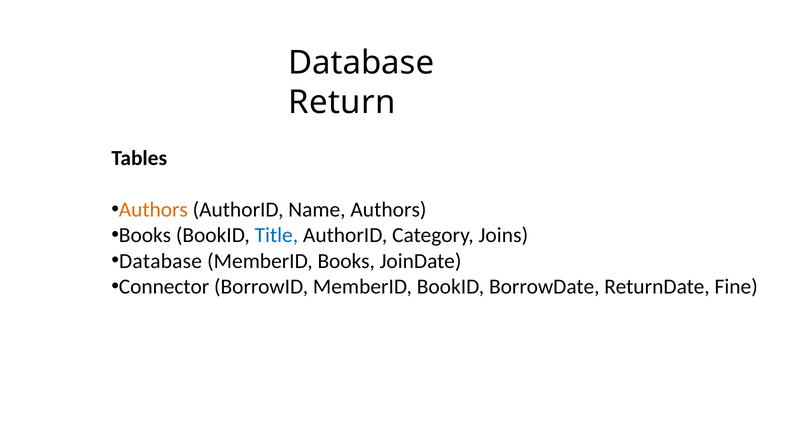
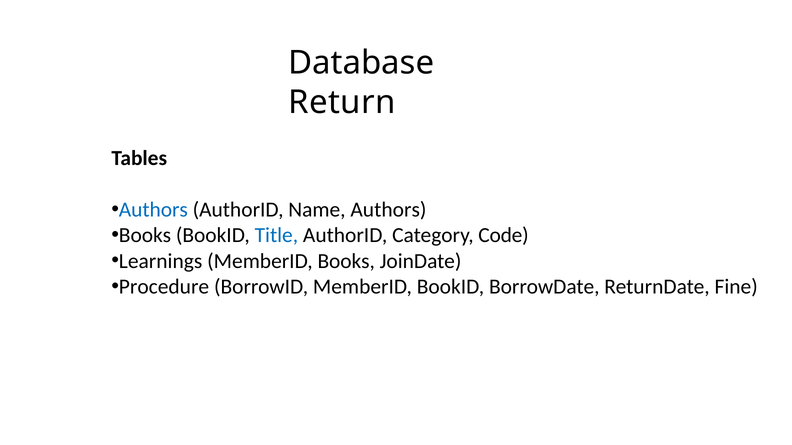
Authors at (153, 210) colour: orange -> blue
Joins: Joins -> Code
Database at (160, 261): Database -> Learnings
Connector: Connector -> Procedure
